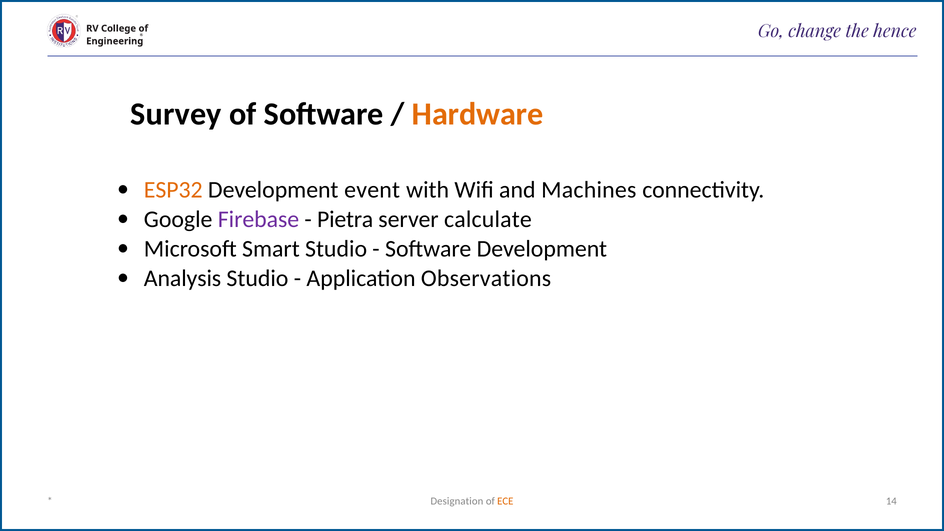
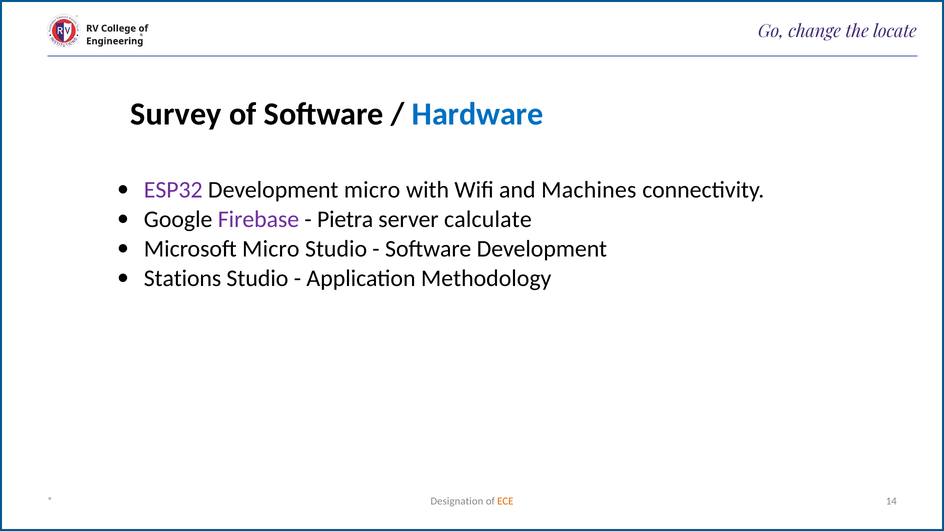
hence: hence -> locate
Hardware colour: orange -> blue
ESP32 colour: orange -> purple
Development event: event -> micro
Microsoft Smart: Smart -> Micro
Analysis: Analysis -> Stations
Observations: Observations -> Methodology
